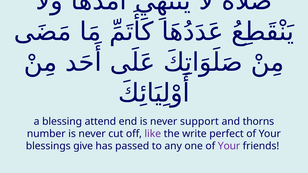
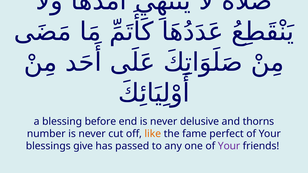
attend: attend -> before
support: support -> delusive
like colour: purple -> orange
write: write -> fame
